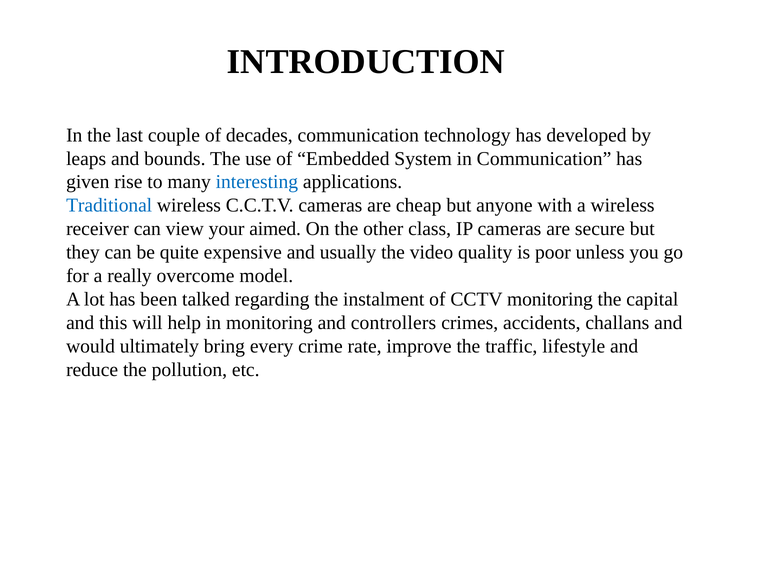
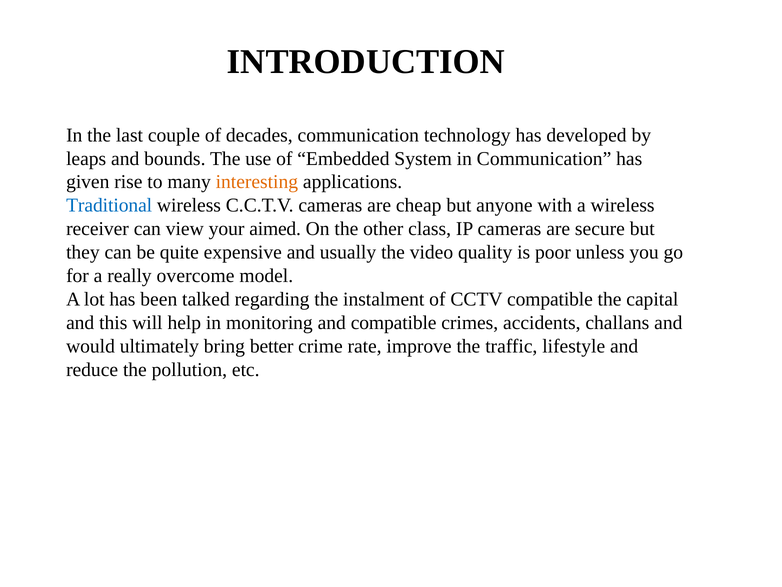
interesting colour: blue -> orange
CCTV monitoring: monitoring -> compatible
and controllers: controllers -> compatible
every: every -> better
